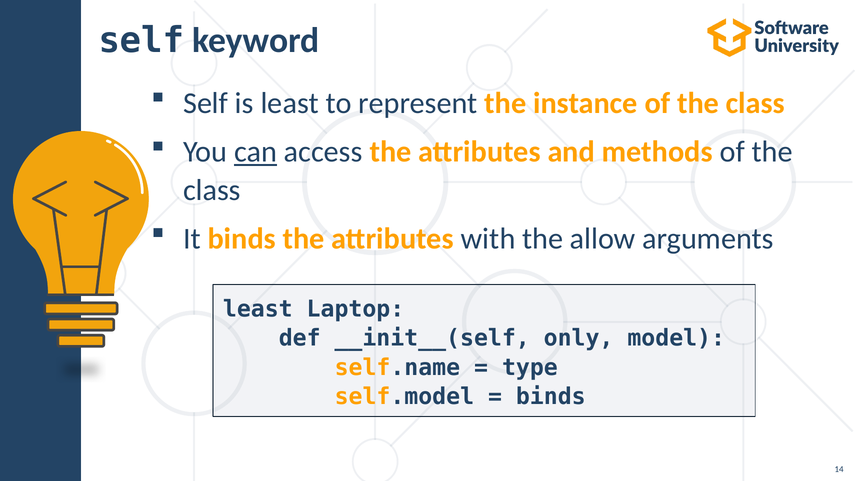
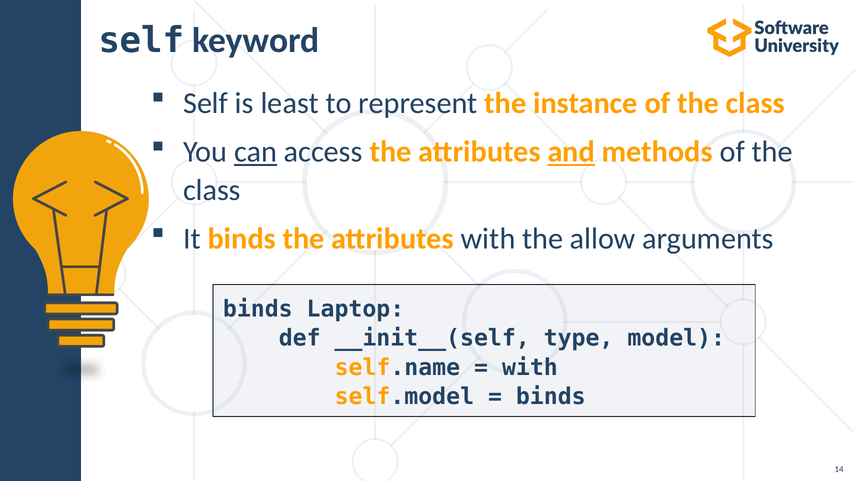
and underline: none -> present
least at (258, 309): least -> binds
only: only -> type
type at (530, 367): type -> with
